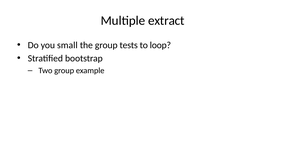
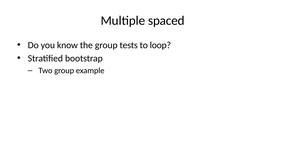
extract: extract -> spaced
small: small -> know
